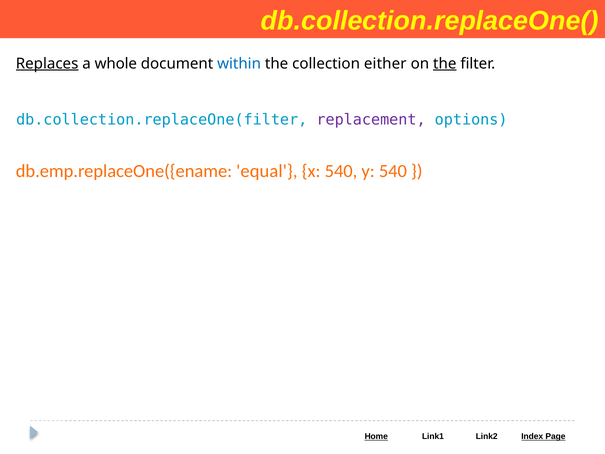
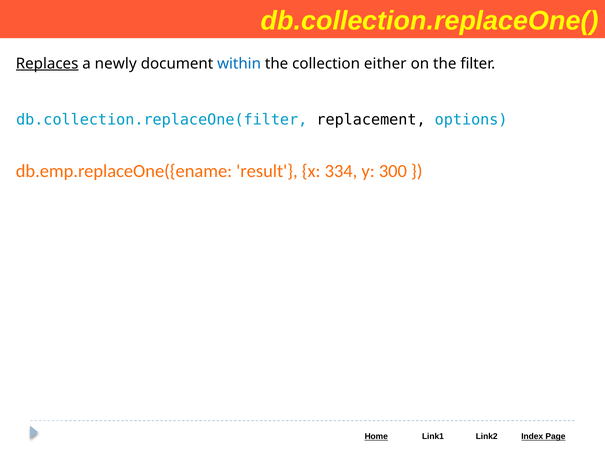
whole: whole -> newly
the at (445, 64) underline: present -> none
replacement colour: purple -> black
equal: equal -> result
x 540: 540 -> 334
y 540: 540 -> 300
